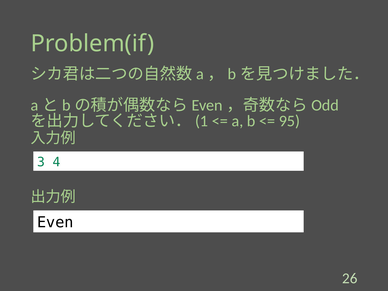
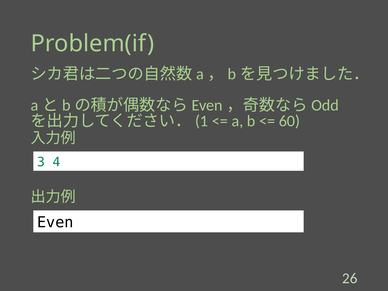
95: 95 -> 60
